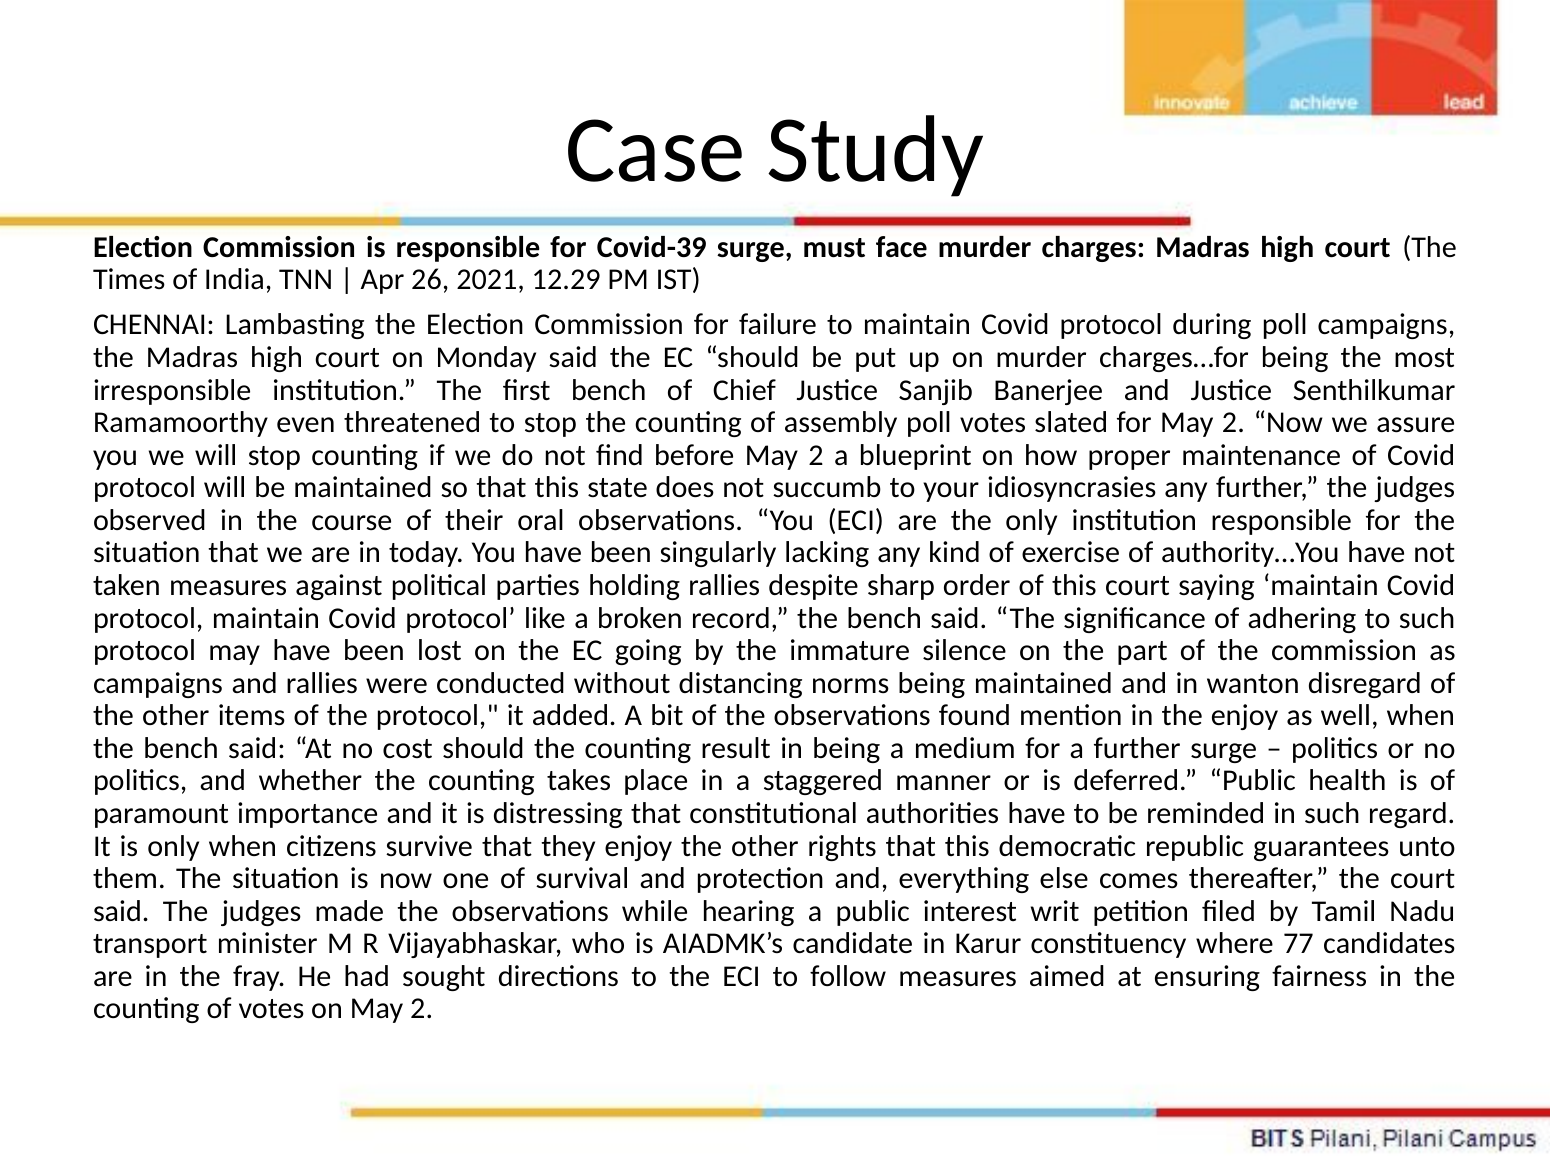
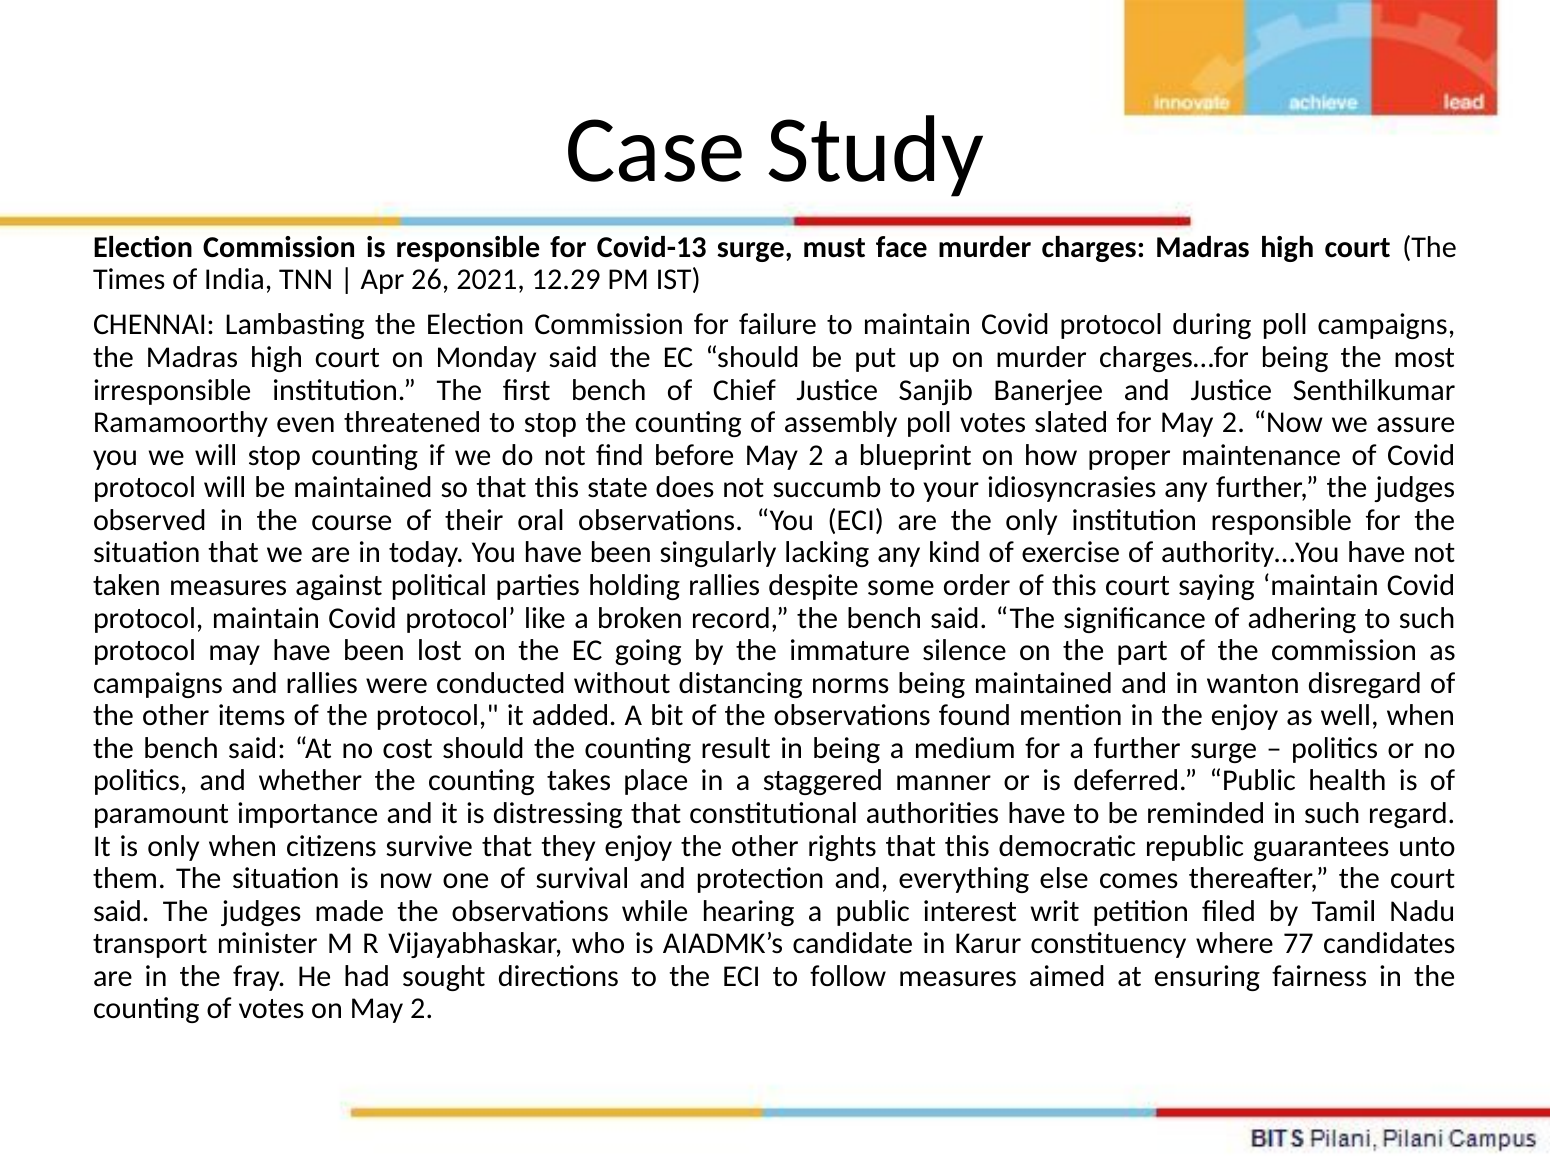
Covid-39: Covid-39 -> Covid-13
sharp: sharp -> some
